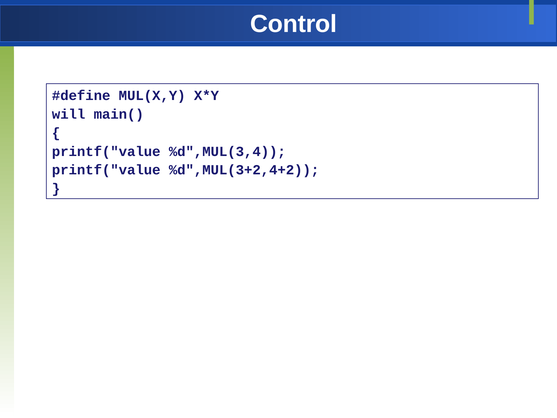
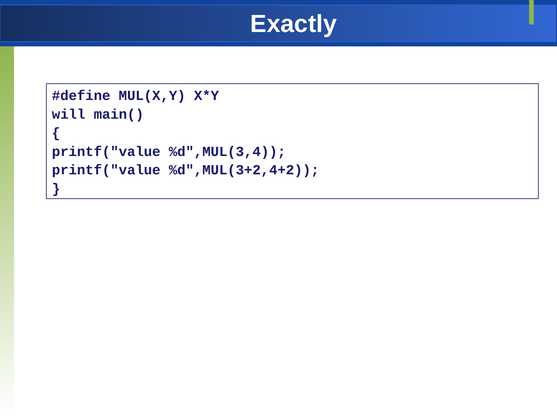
Control: Control -> Exactly
